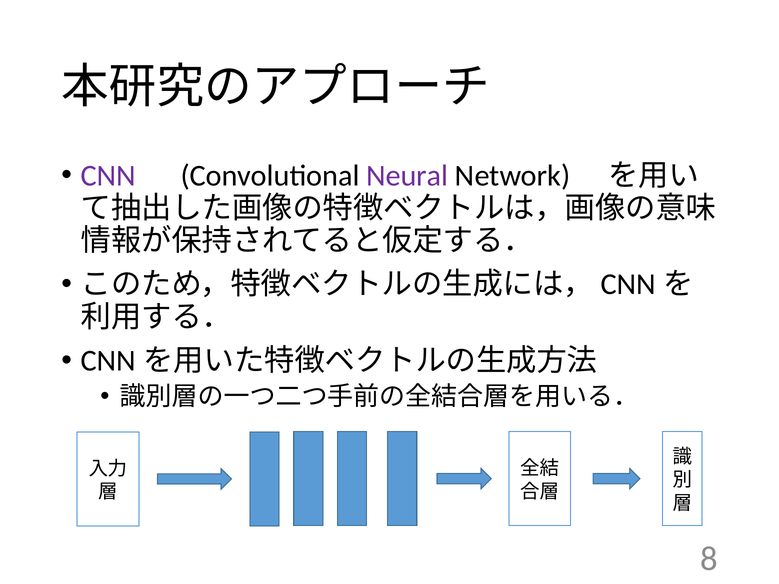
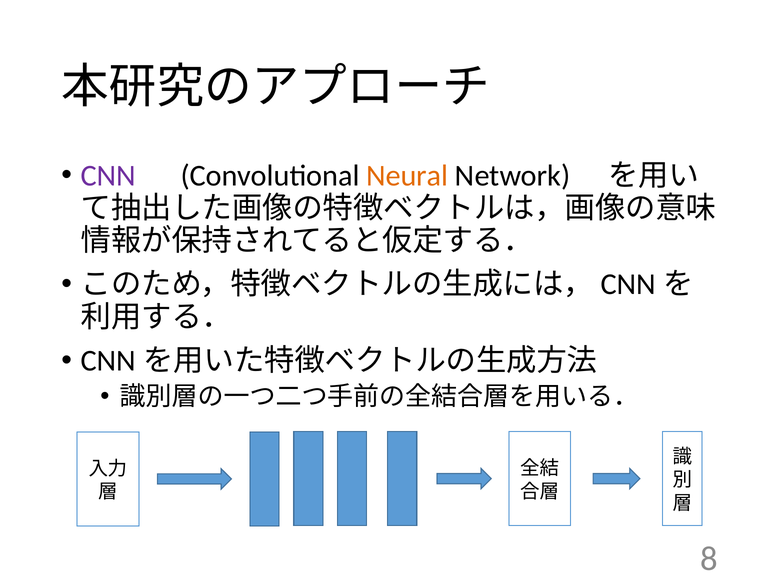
Neural colour: purple -> orange
